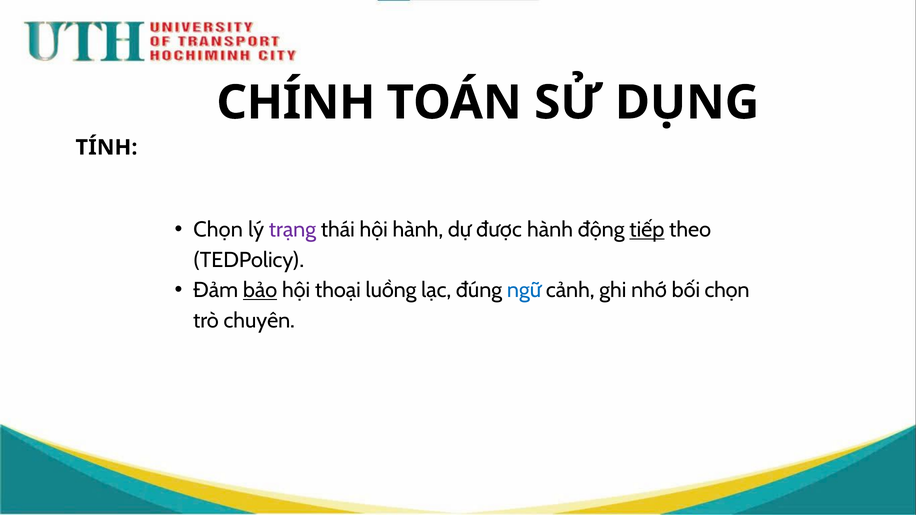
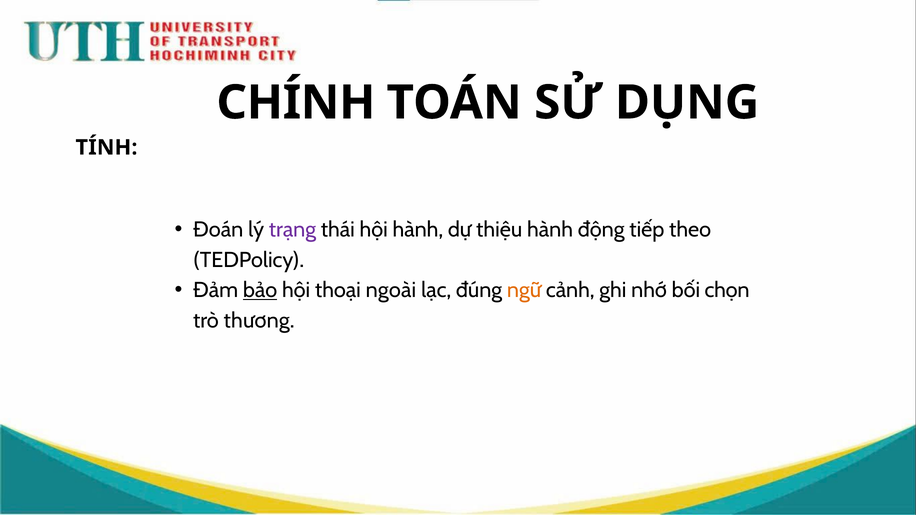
Chọn at (218, 230): Chọn -> Đoán
được: được -> thiệu
tiếp underline: present -> none
luồng: luồng -> ngoài
ngữ colour: blue -> orange
chuyên: chuyên -> thương
